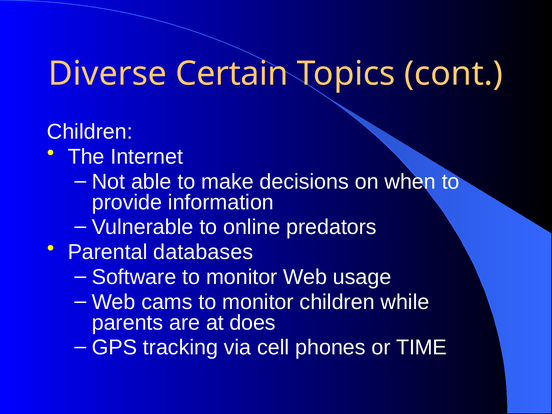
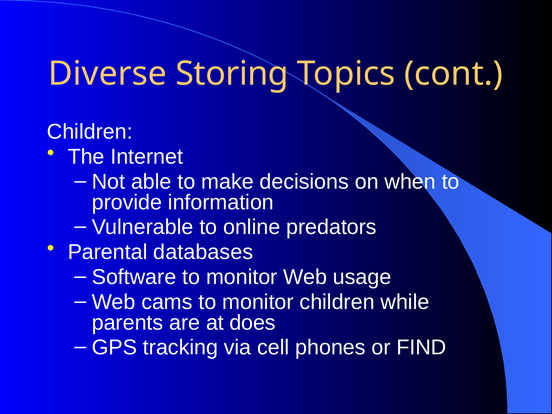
Certain: Certain -> Storing
TIME: TIME -> FIND
